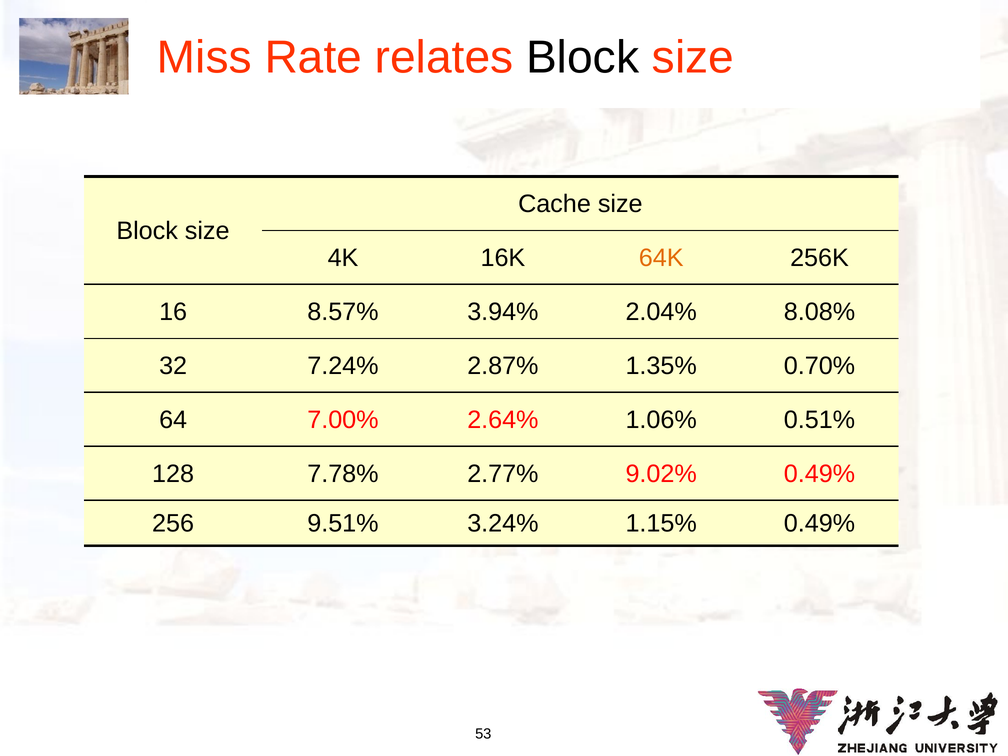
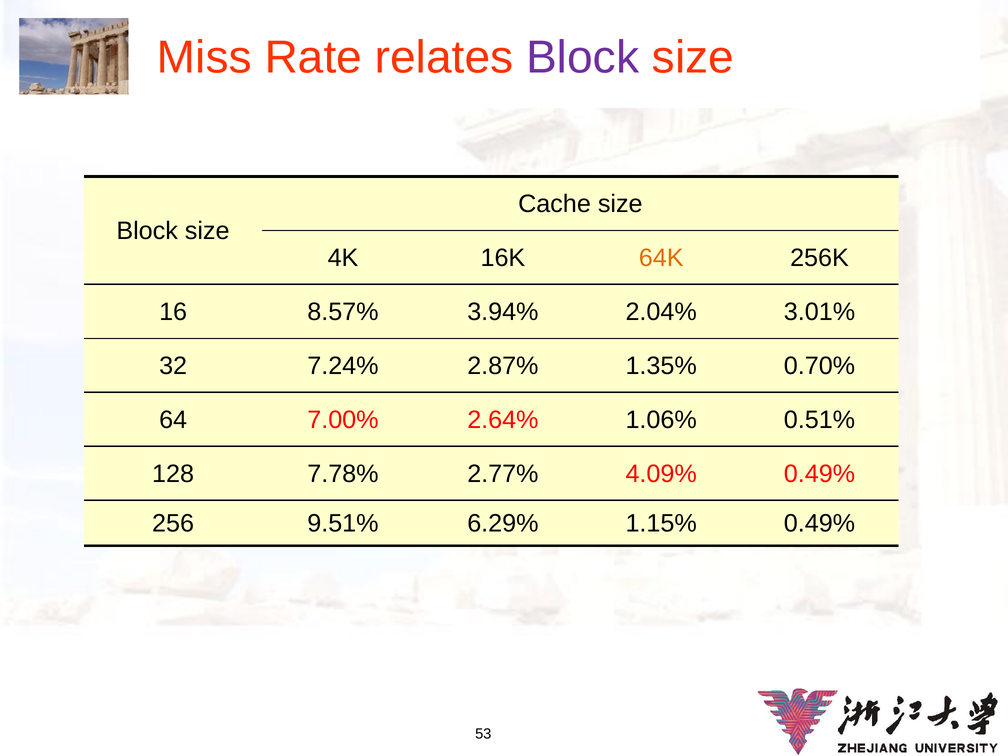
Block at (583, 57) colour: black -> purple
8.08%: 8.08% -> 3.01%
9.02%: 9.02% -> 4.09%
3.24%: 3.24% -> 6.29%
